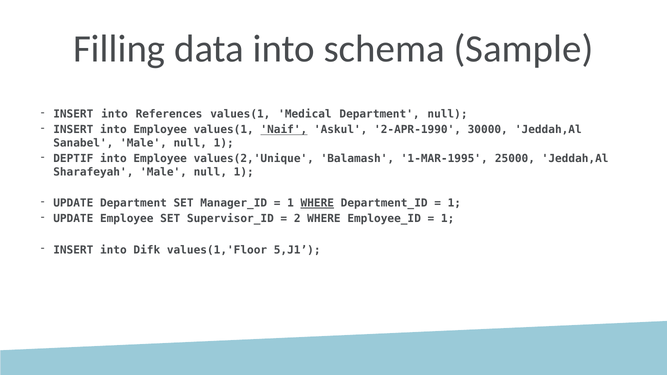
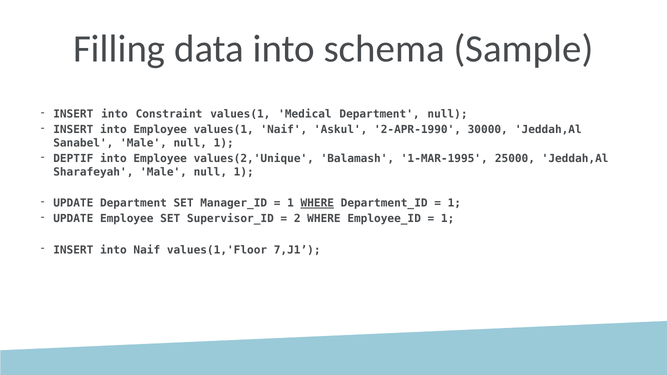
References: References -> Constraint
Naif at (284, 130) underline: present -> none
into Difk: Difk -> Naif
5,J1: 5,J1 -> 7,J1
